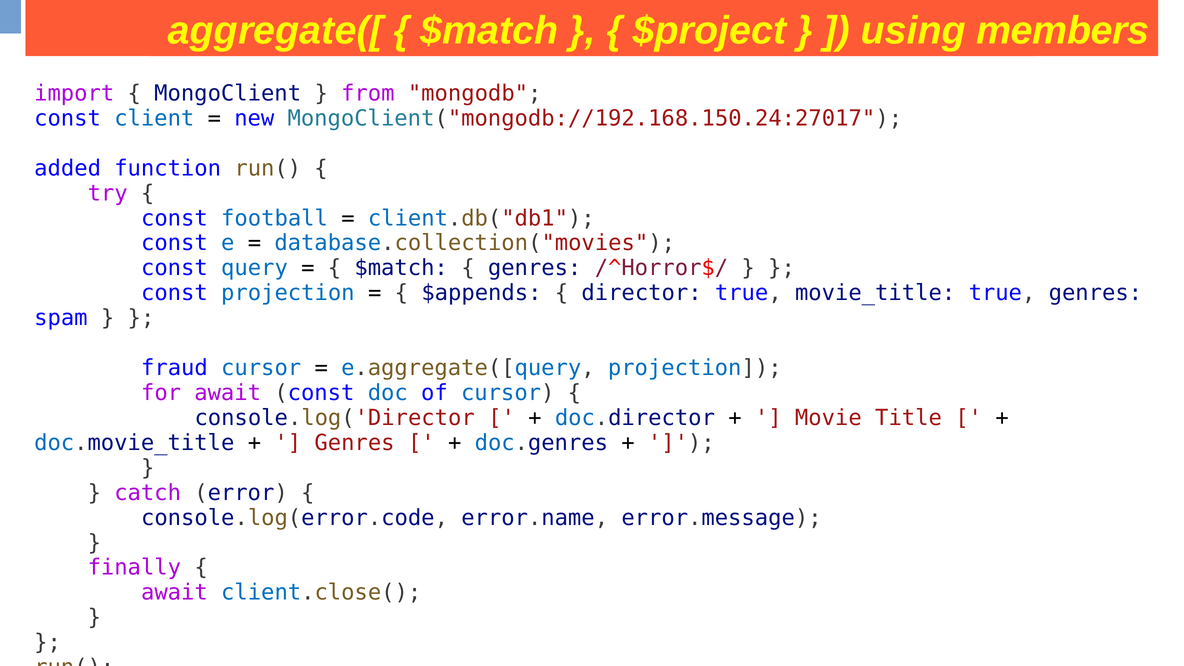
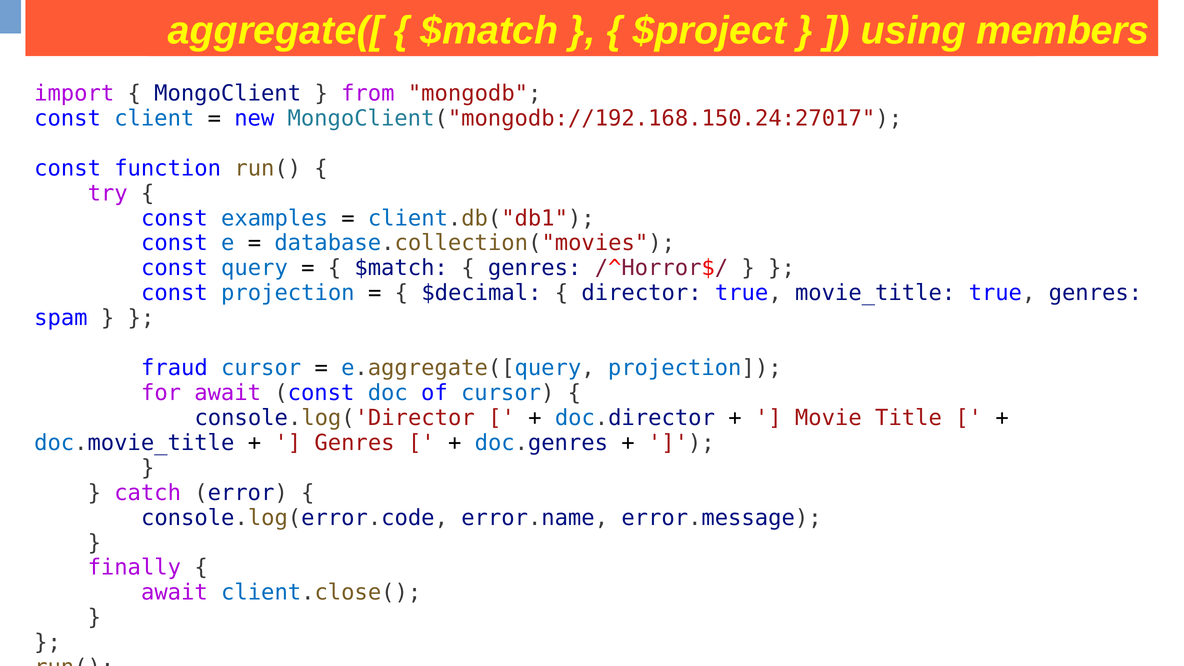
added at (68, 168): added -> const
football: football -> examples
$appends: $appends -> $decimal
